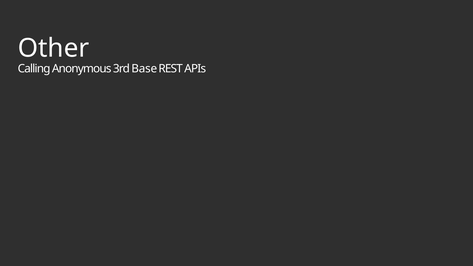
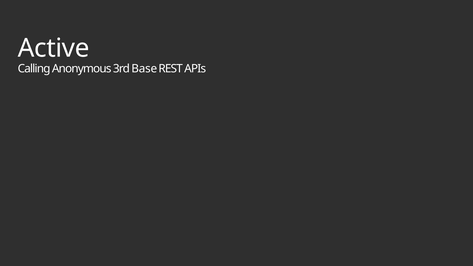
Other: Other -> Active
